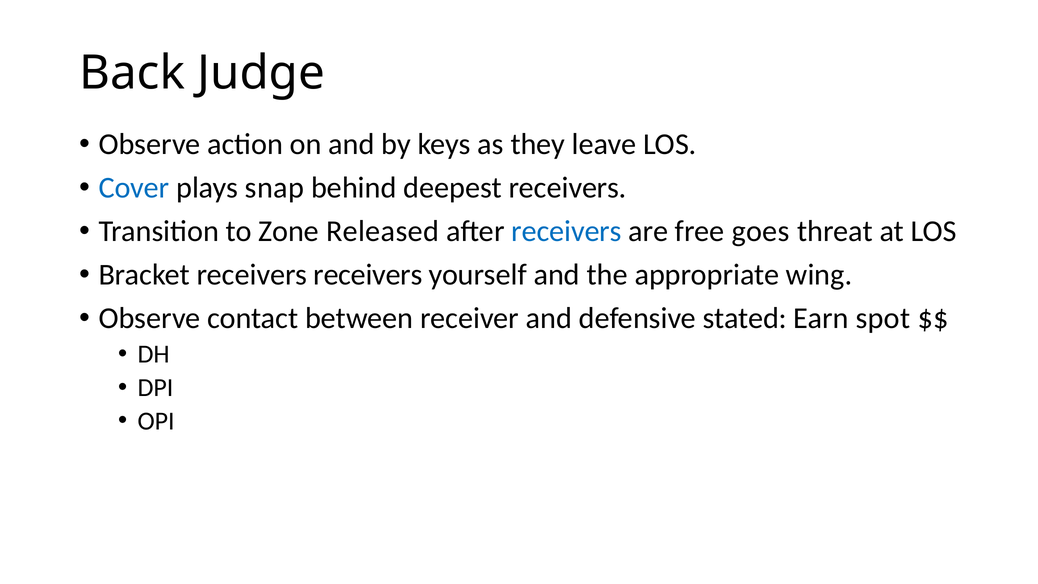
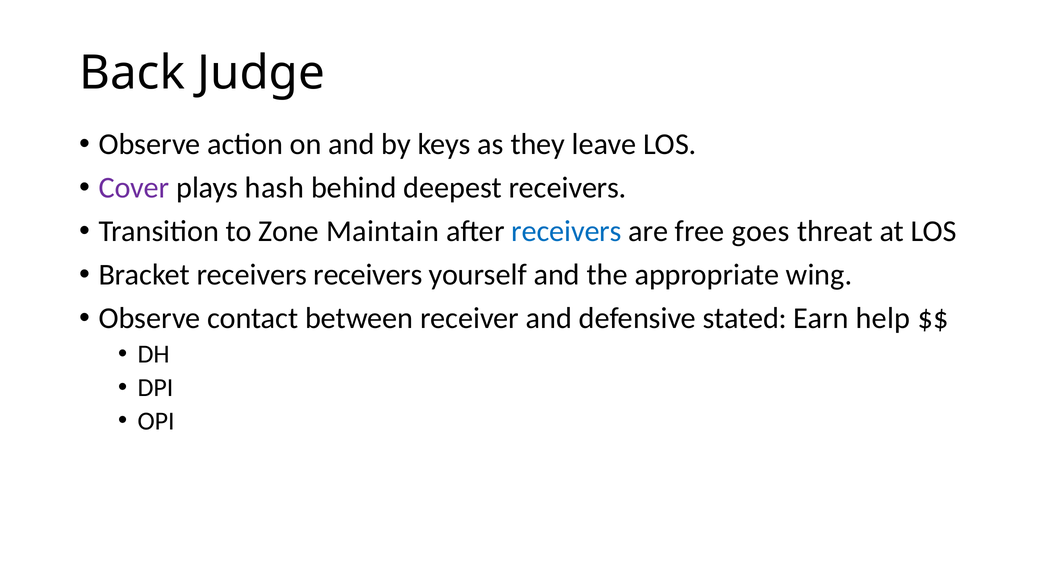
Cover colour: blue -> purple
snap: snap -> hash
Released: Released -> Maintain
spot: spot -> help
